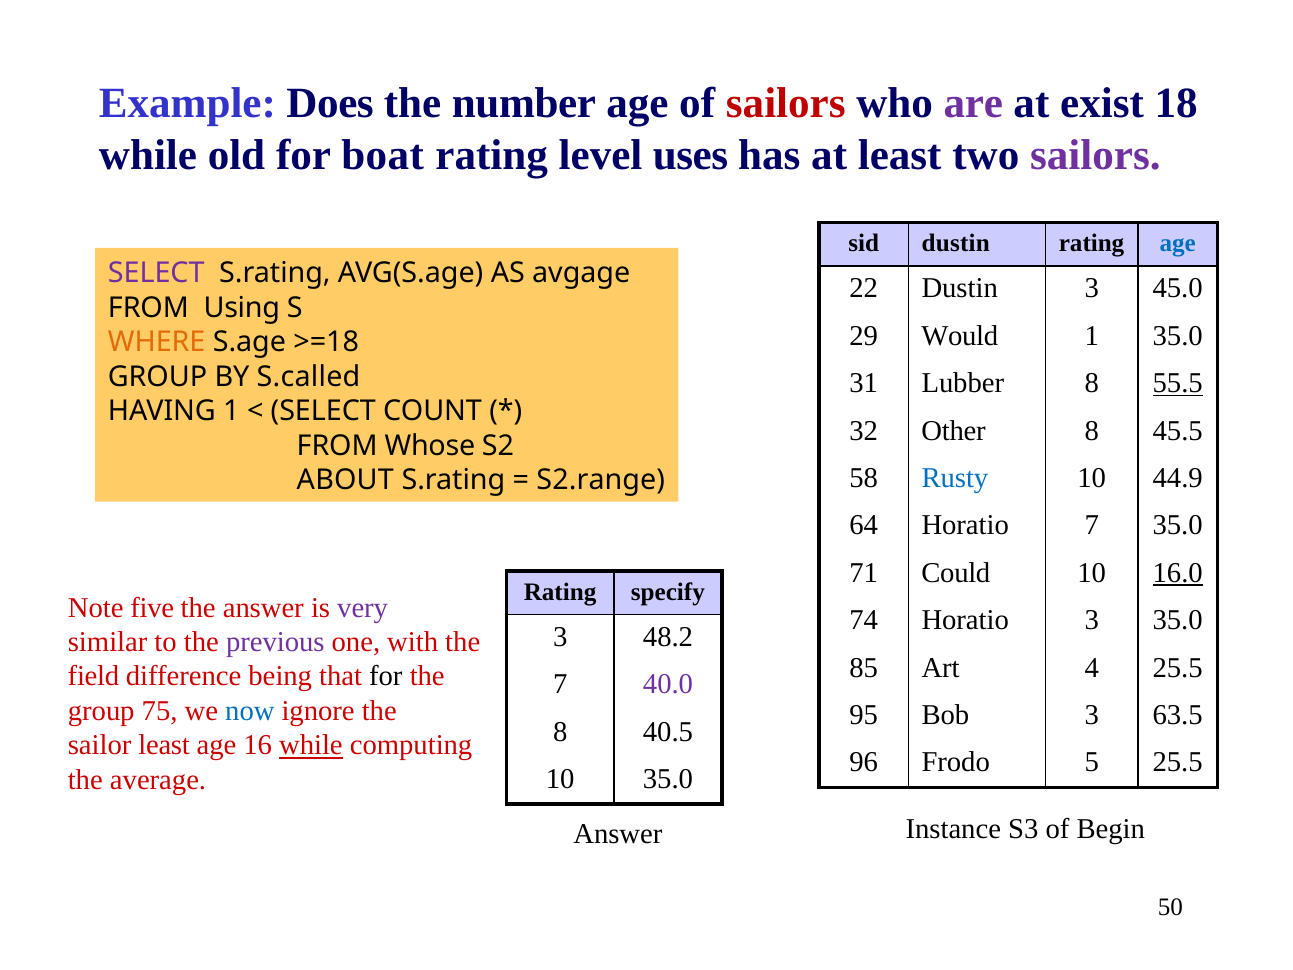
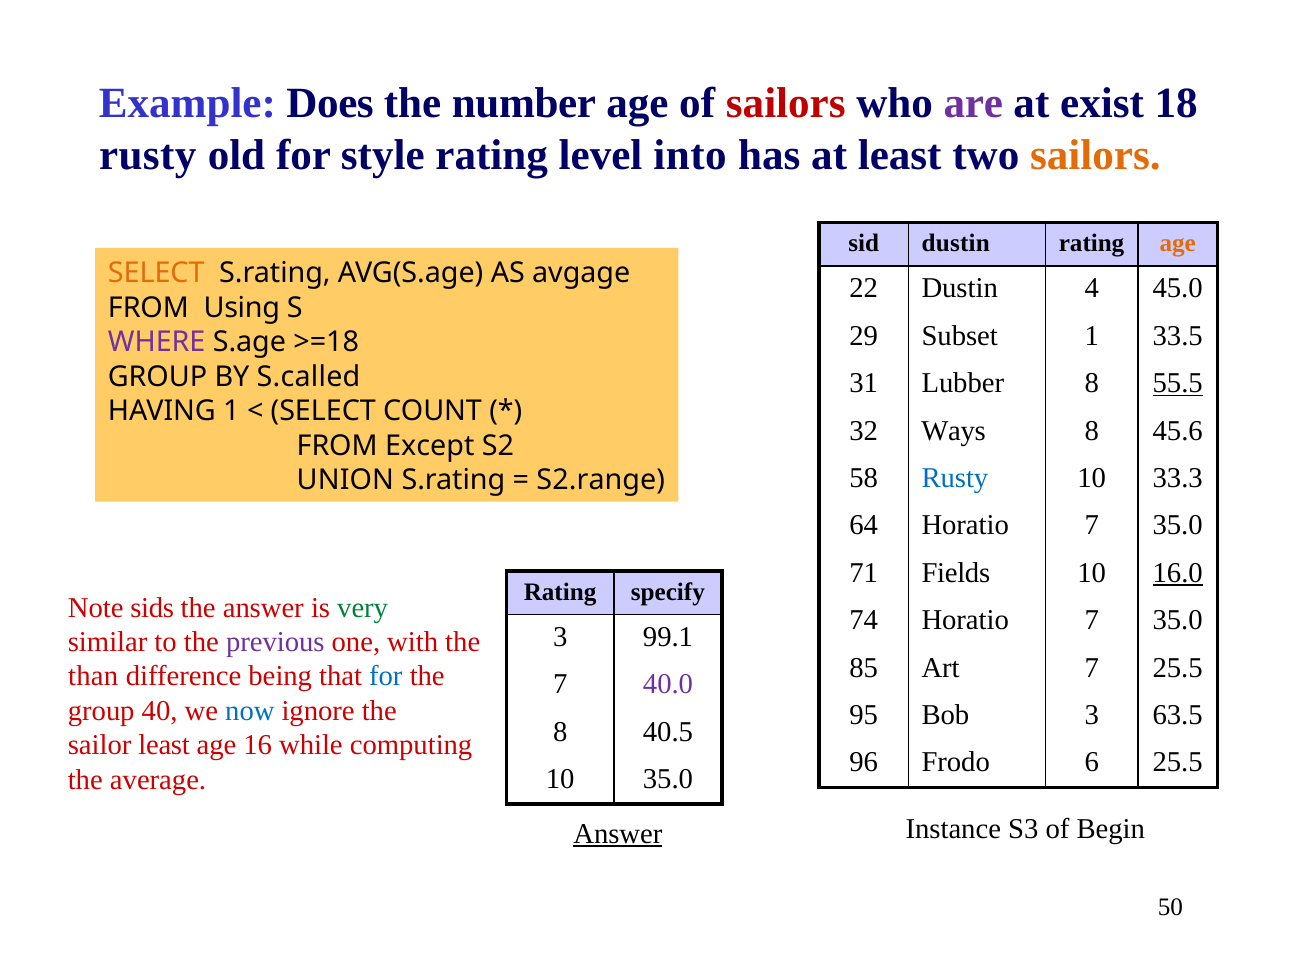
while at (148, 155): while -> rusty
boat: boat -> style
uses: uses -> into
sailors at (1095, 155) colour: purple -> orange
age at (1178, 243) colour: blue -> orange
SELECT at (156, 273) colour: purple -> orange
Dustin 3: 3 -> 4
Would: Would -> Subset
1 35.0: 35.0 -> 33.5
WHERE colour: orange -> purple
Other: Other -> Ways
45.5: 45.5 -> 45.6
Whose: Whose -> Except
44.9: 44.9 -> 33.3
ABOUT: ABOUT -> UNION
Could: Could -> Fields
five: five -> sids
very colour: purple -> green
74 Horatio 3: 3 -> 7
48.2: 48.2 -> 99.1
Art 4: 4 -> 7
field: field -> than
for at (386, 676) colour: black -> blue
75: 75 -> 40
while at (311, 745) underline: present -> none
5: 5 -> 6
Answer at (618, 834) underline: none -> present
